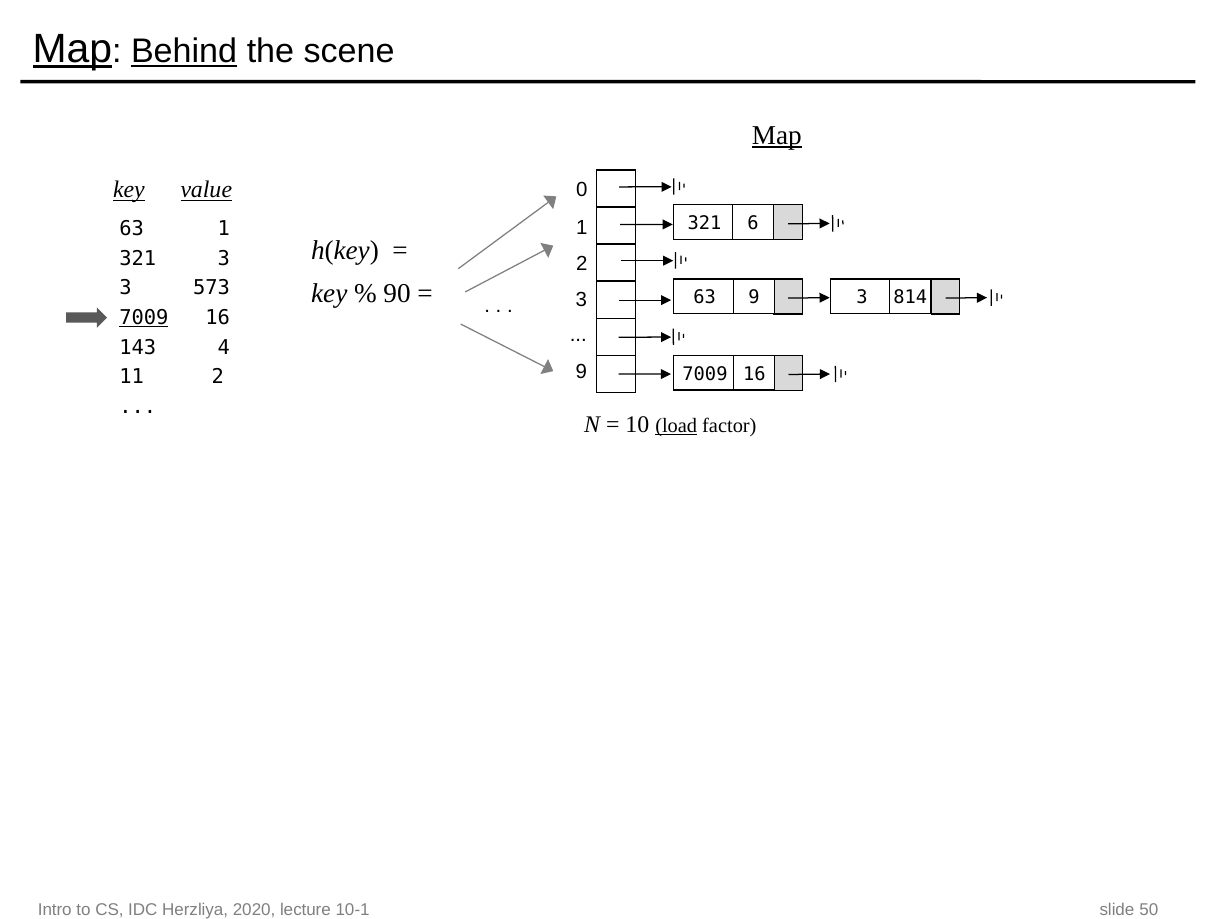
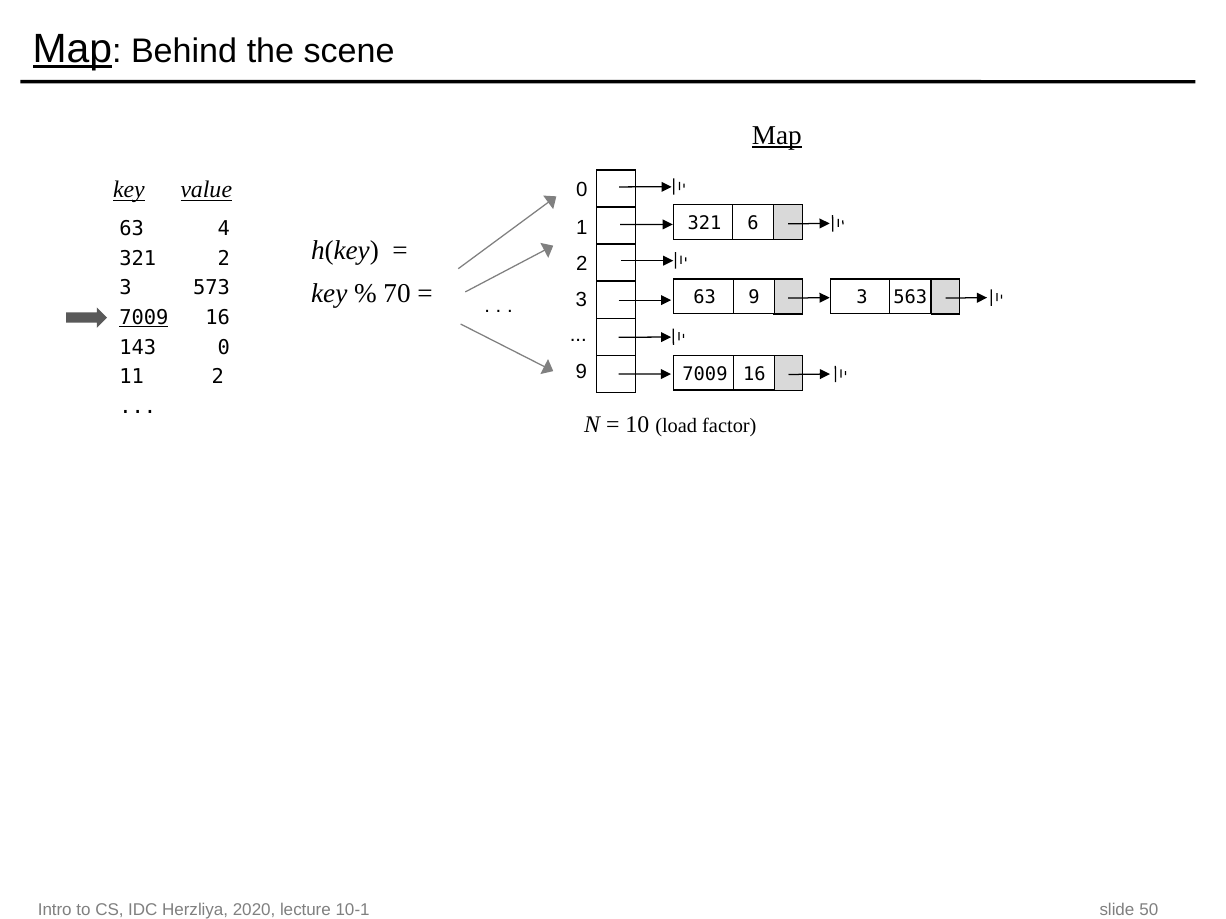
Behind underline: present -> none
63 1: 1 -> 4
321 3: 3 -> 2
90: 90 -> 70
814: 814 -> 563
143 4: 4 -> 0
load underline: present -> none
